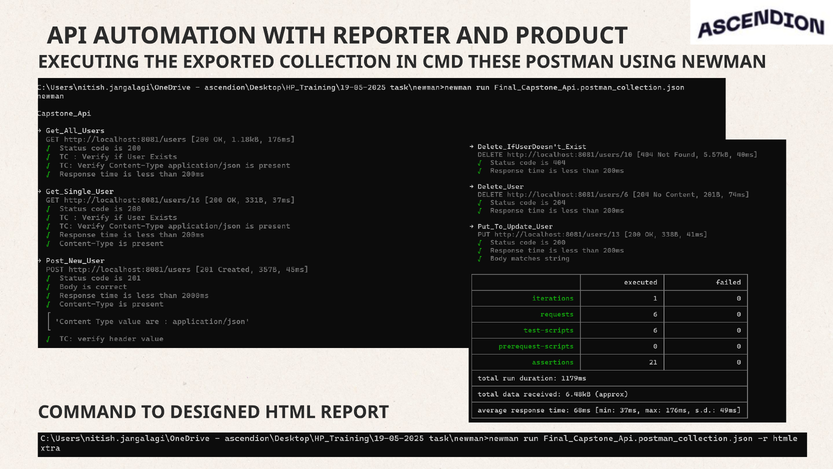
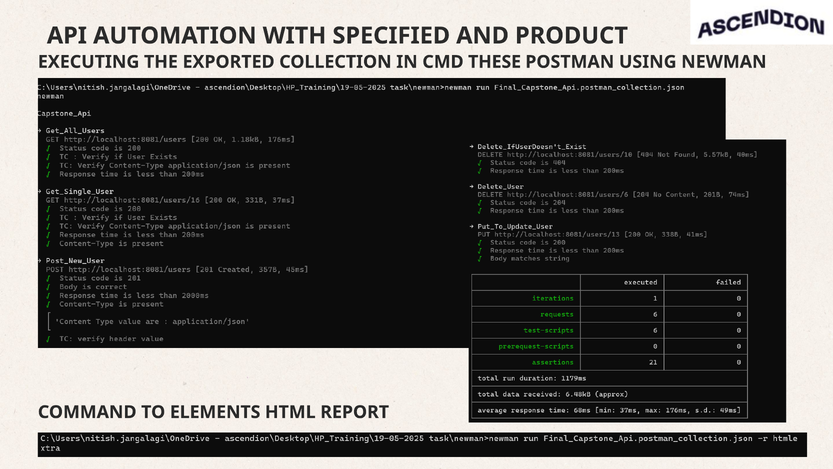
REPORTER: REPORTER -> SPECIFIED
DESIGNED: DESIGNED -> ELEMENTS
